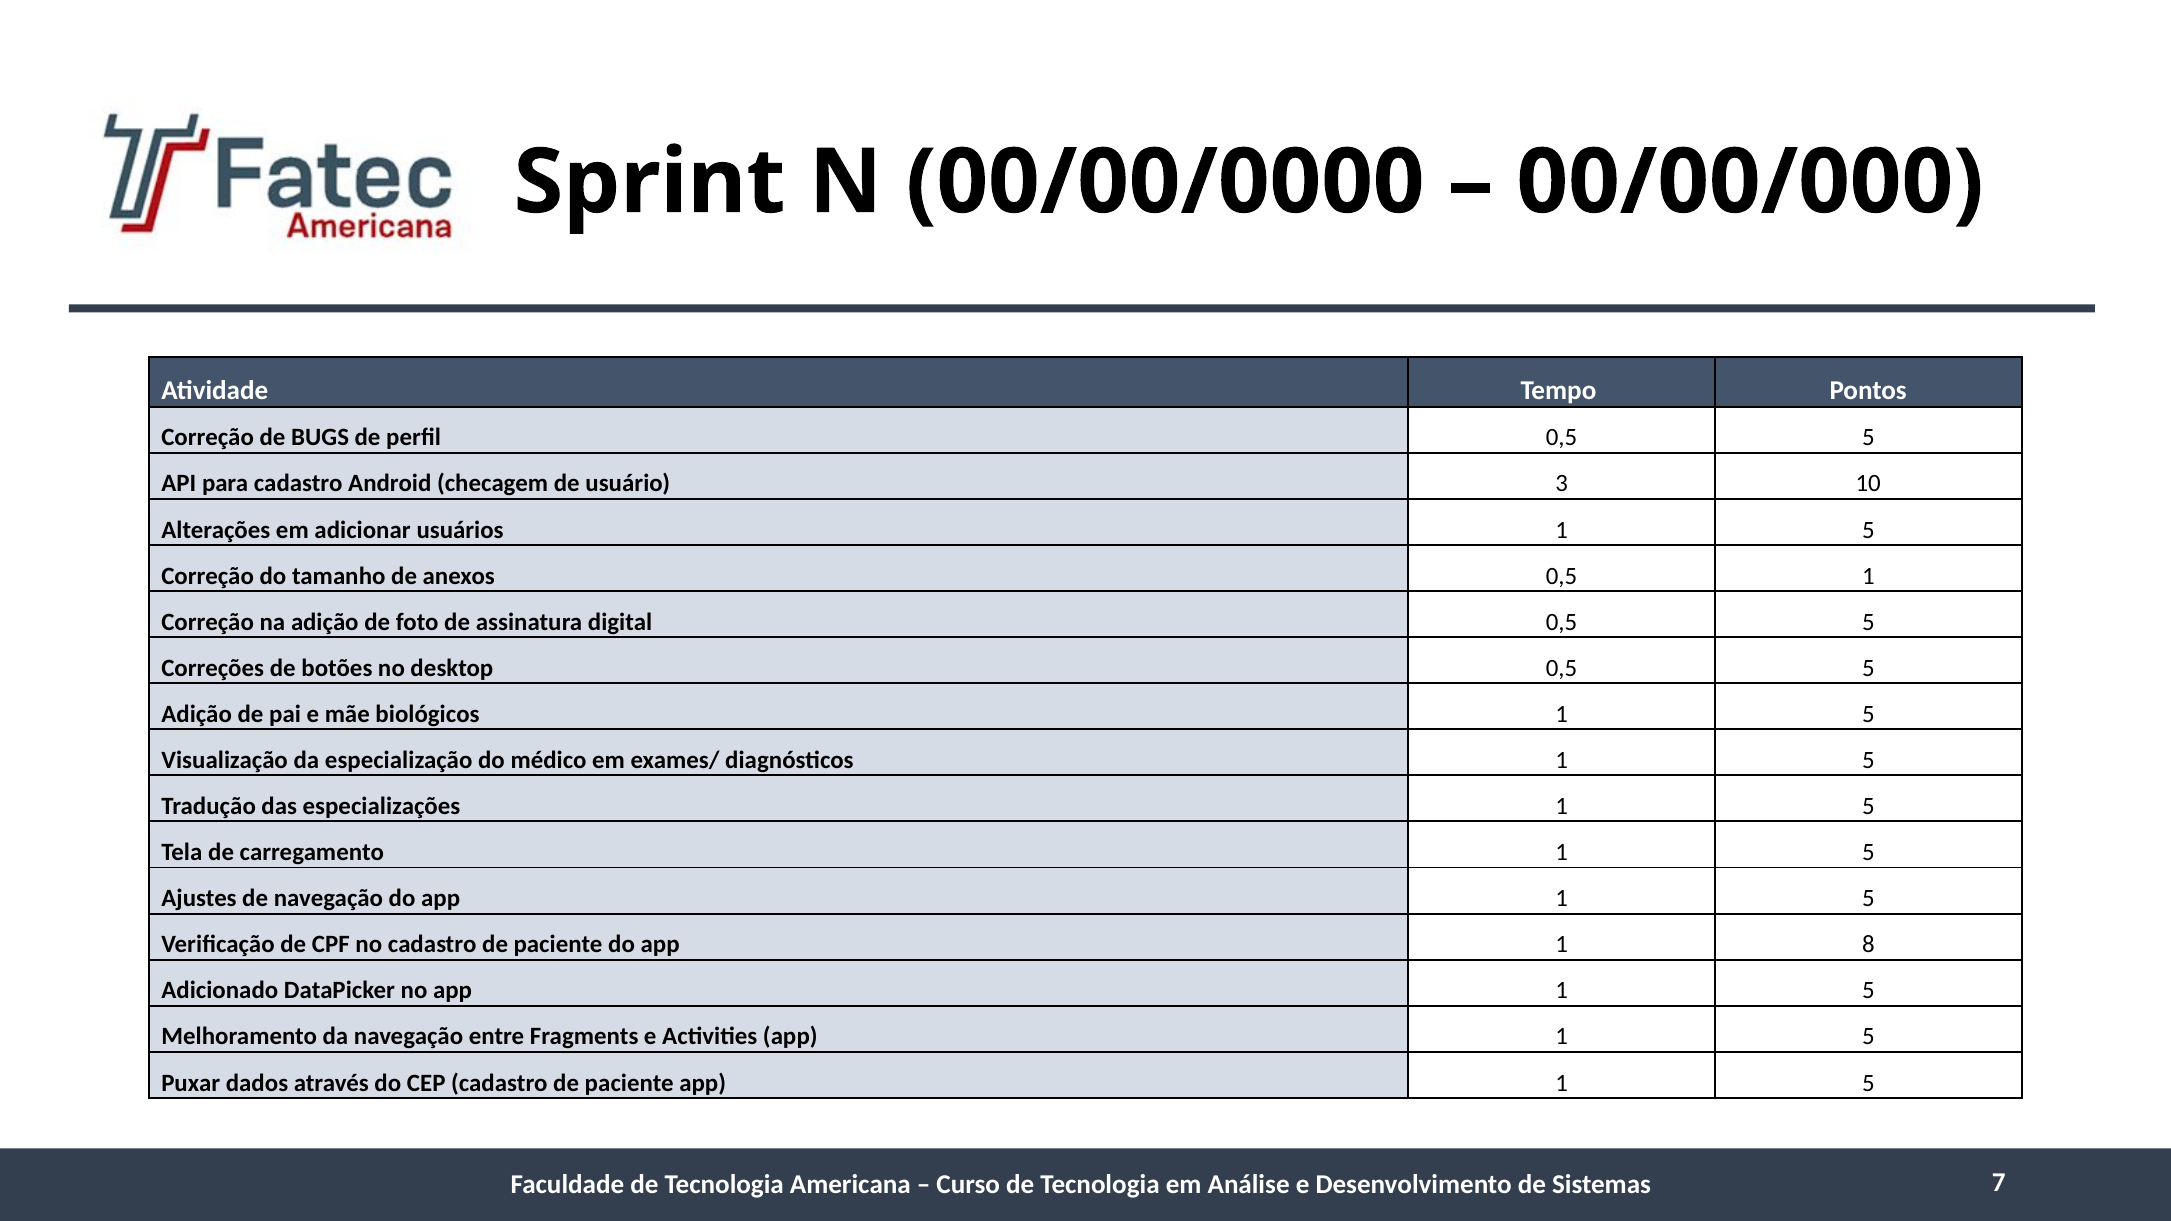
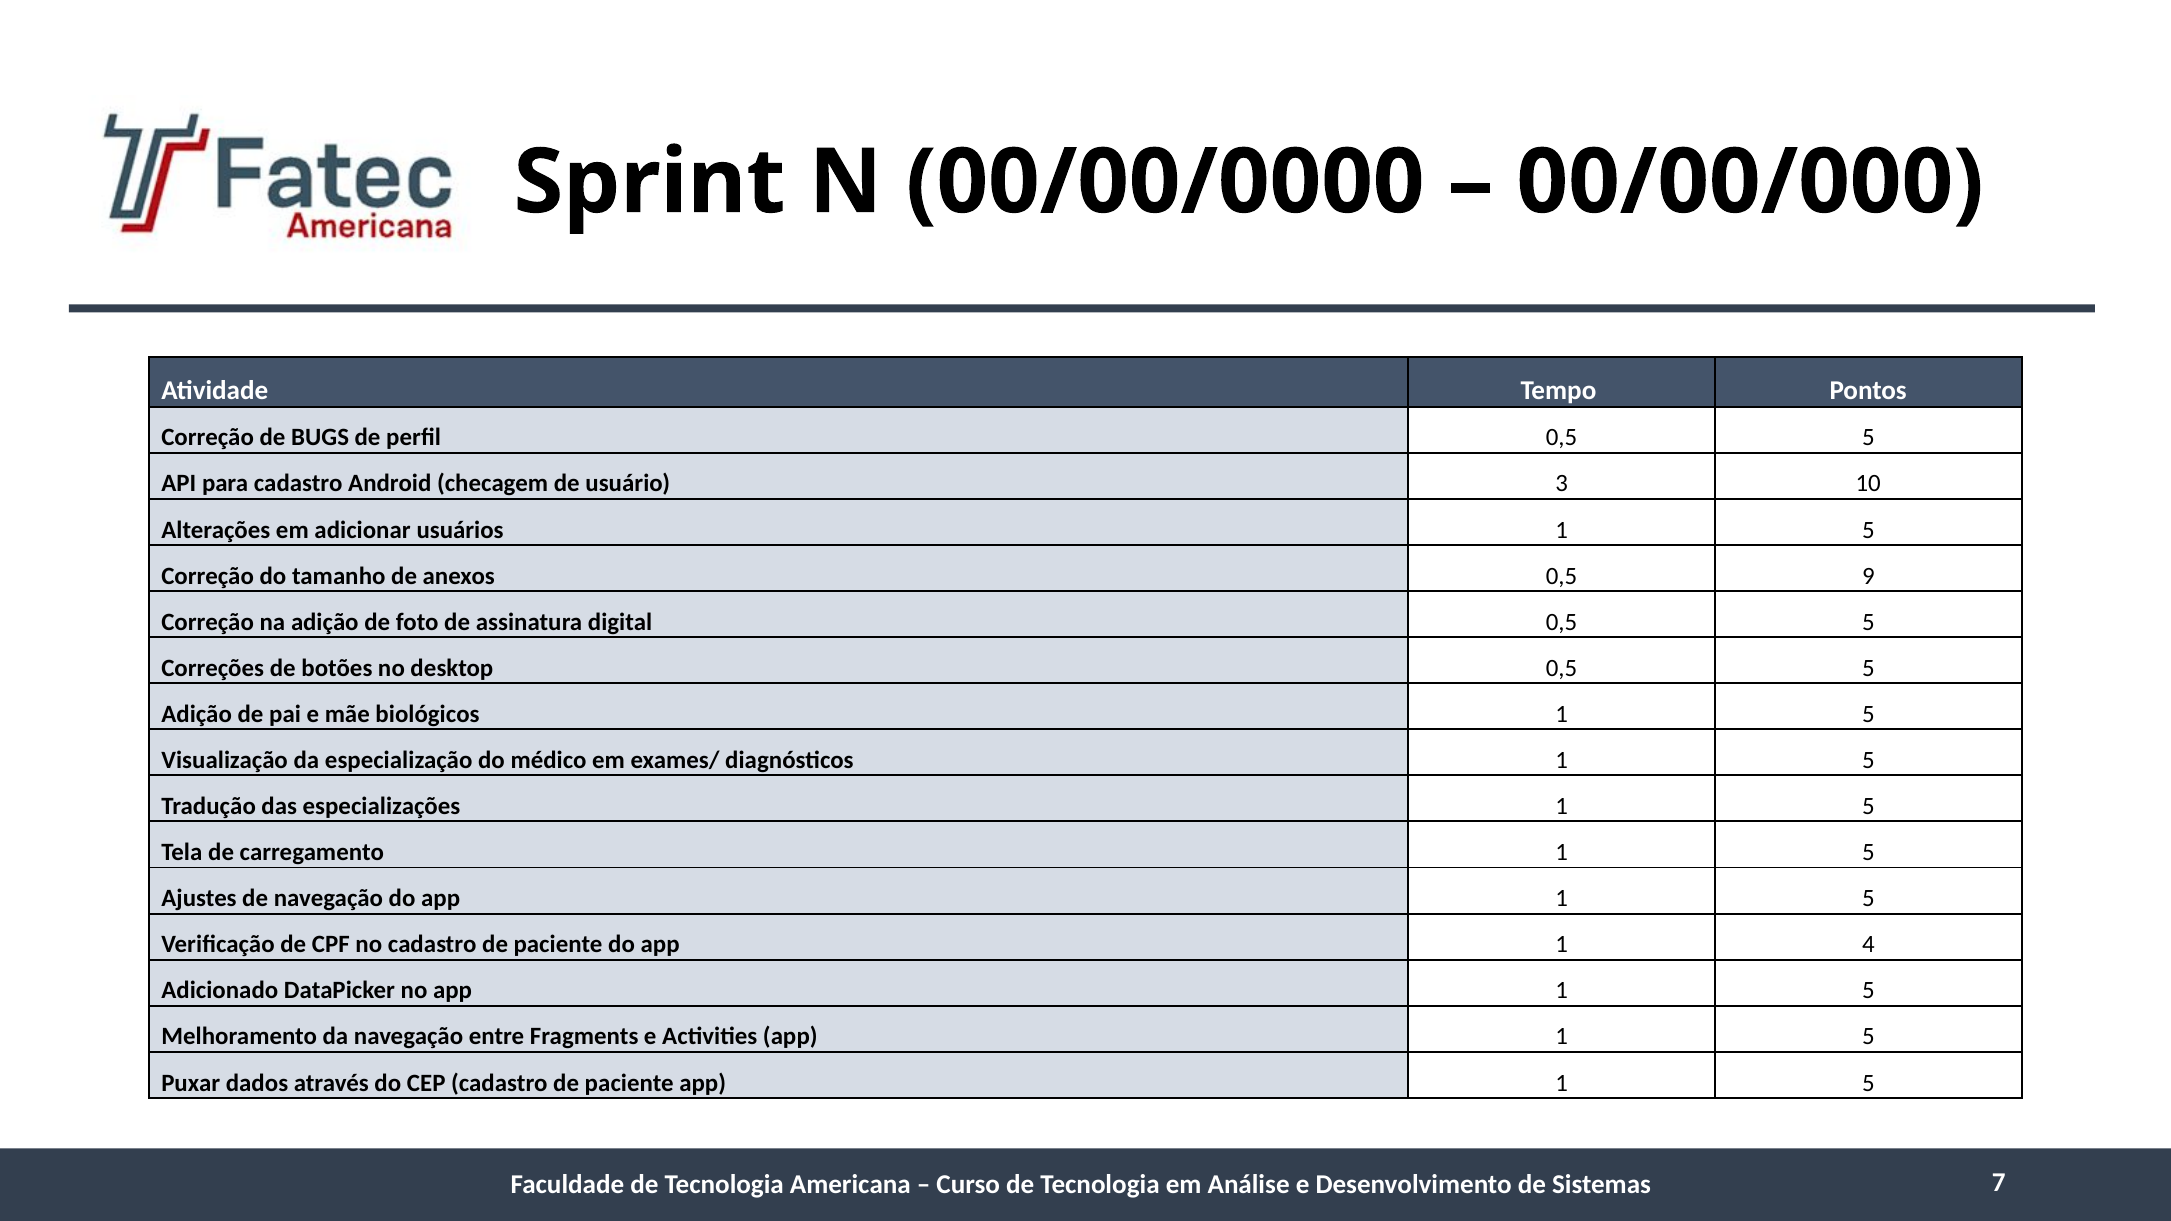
0,5 1: 1 -> 9
8: 8 -> 4
